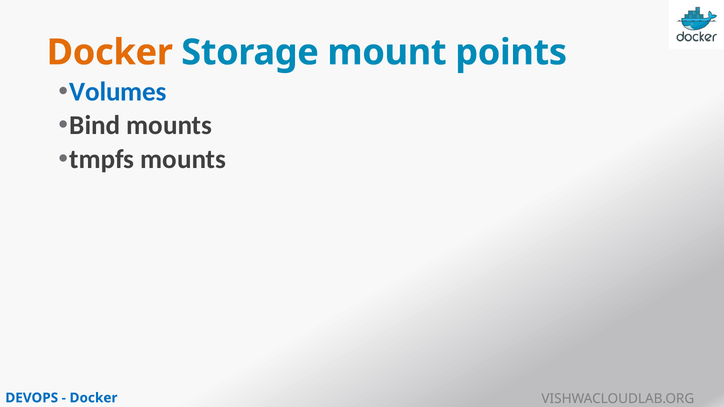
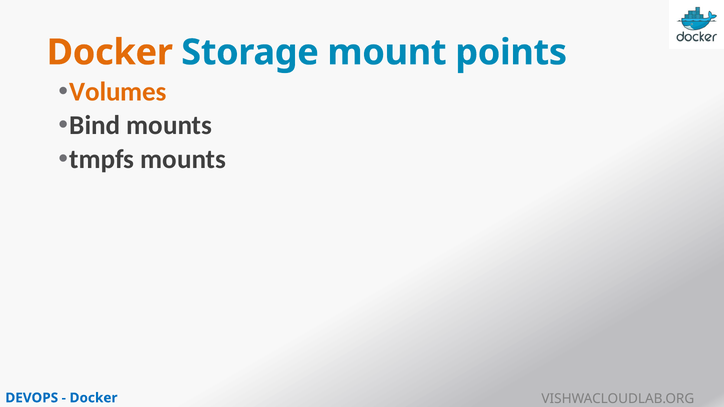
Volumes colour: blue -> orange
